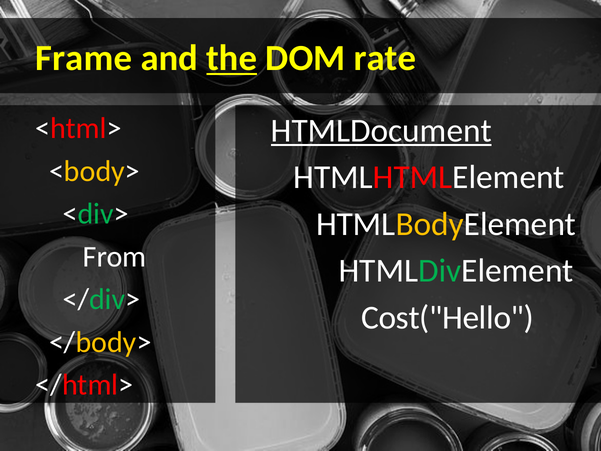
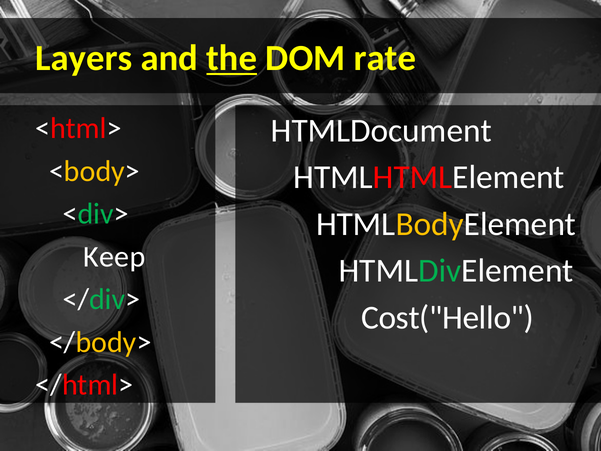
Frame: Frame -> Layers
HTMLDocument underline: present -> none
From: From -> Keep
